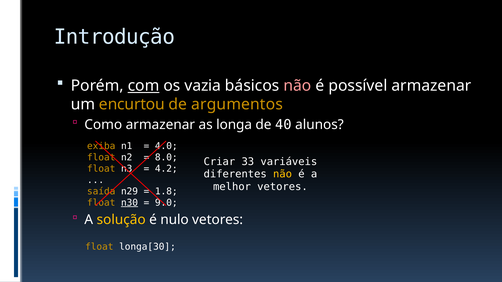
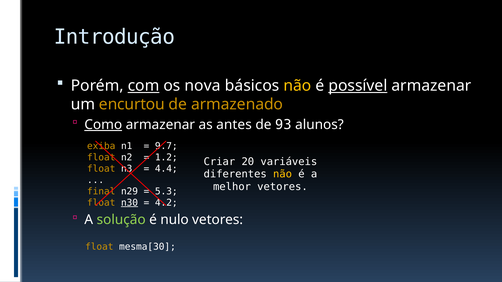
vazia: vazia -> nova
não at (297, 86) colour: pink -> yellow
possível underline: none -> present
argumentos: argumentos -> armazenado
Como underline: none -> present
longa: longa -> antes
40: 40 -> 93
4.0: 4.0 -> 9.7
8.0: 8.0 -> 1.2
33: 33 -> 20
4.2: 4.2 -> 4.4
saída: saída -> final
1.8: 1.8 -> 5.3
9.0: 9.0 -> 4.2
solução colour: yellow -> light green
longa[30: longa[30 -> mesma[30
